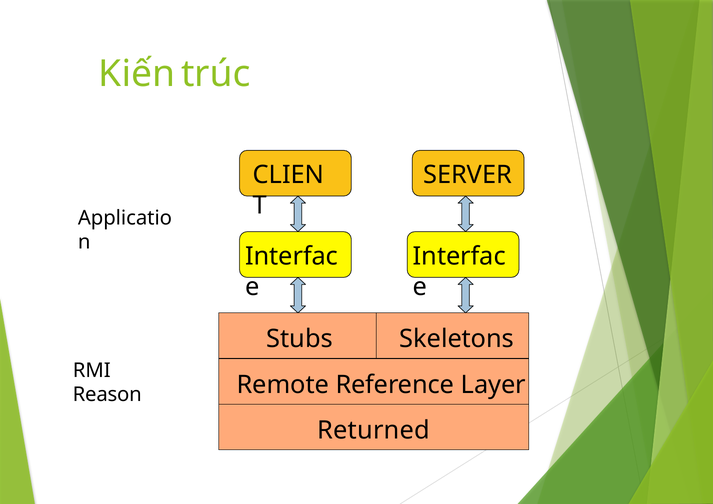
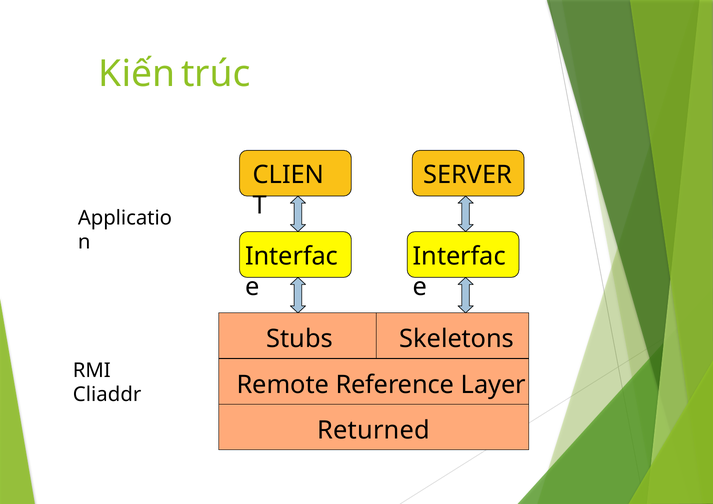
Reason: Reason -> Cliaddr
